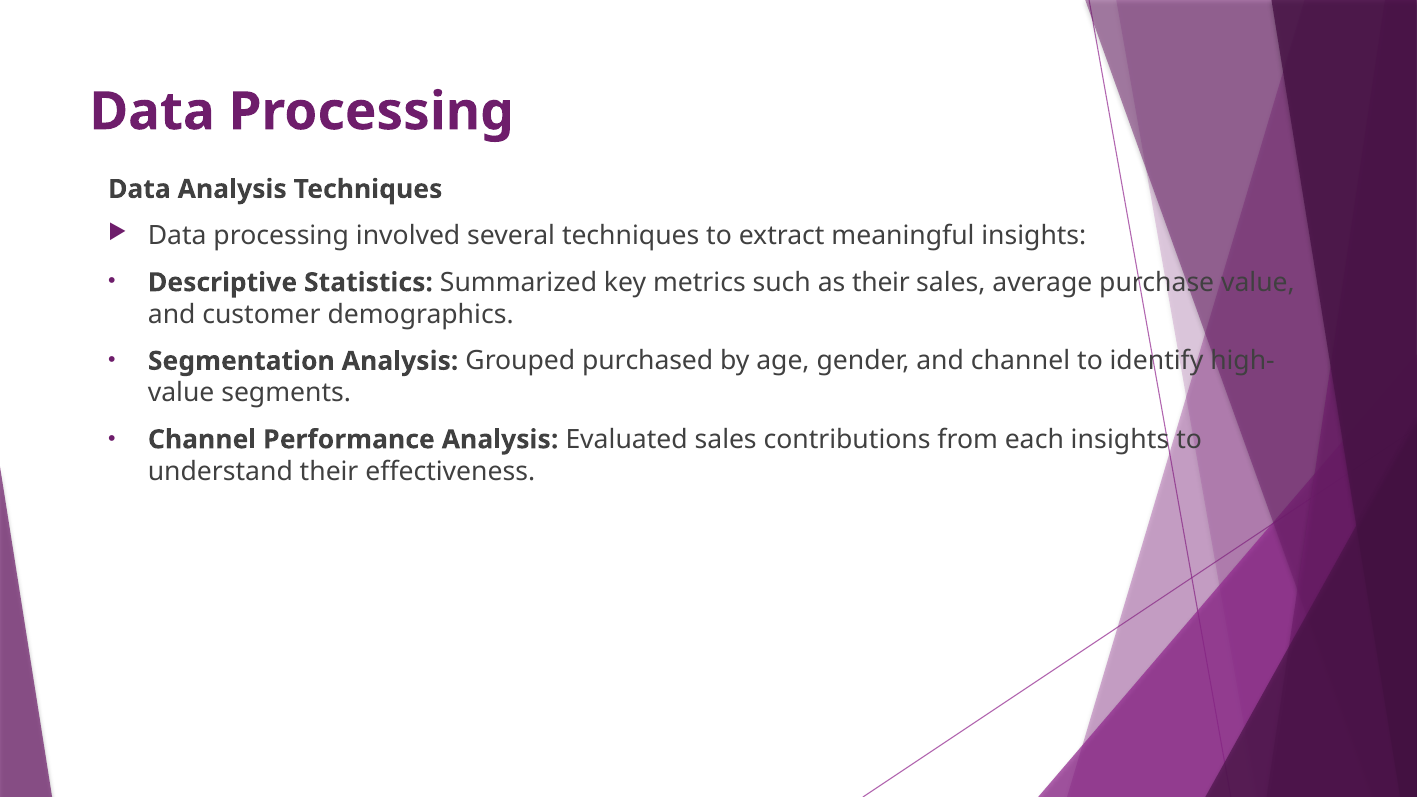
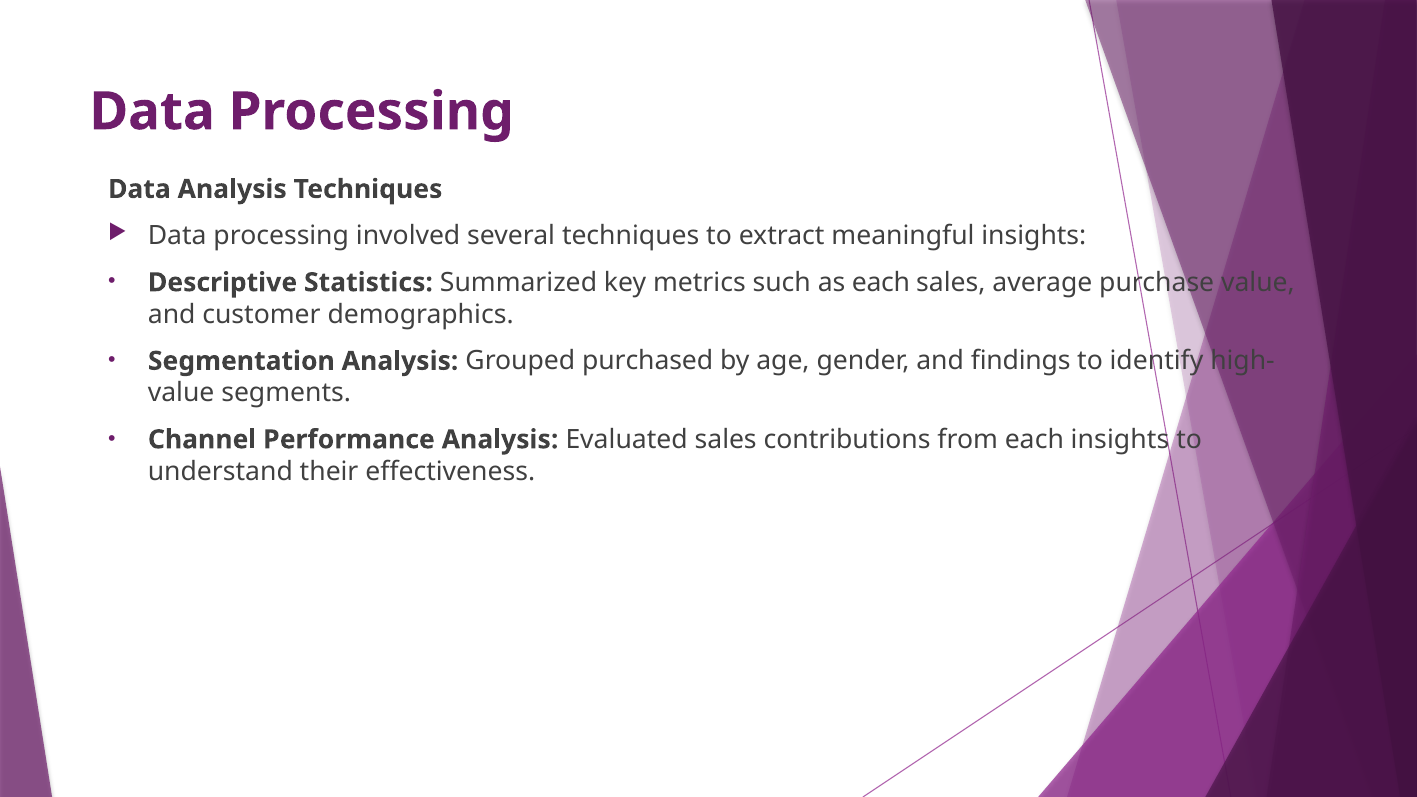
as their: their -> each
and channel: channel -> findings
